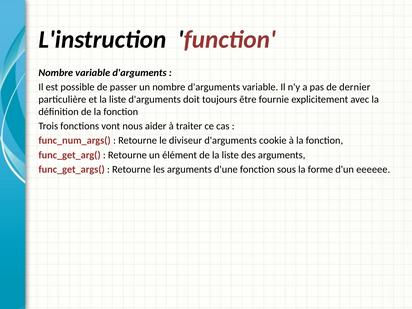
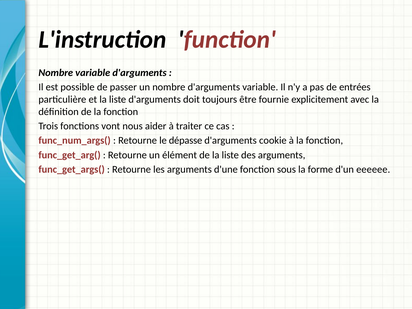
dernier: dernier -> entrées
diviseur: diviseur -> dépasse
